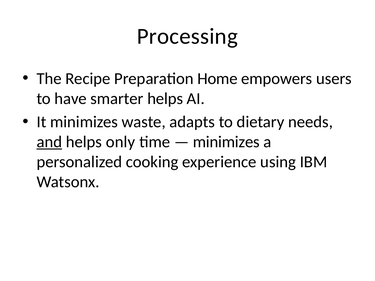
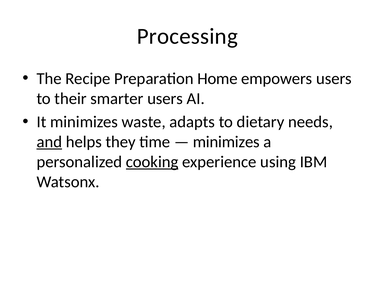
have: have -> their
smarter helps: helps -> users
only: only -> they
cooking underline: none -> present
